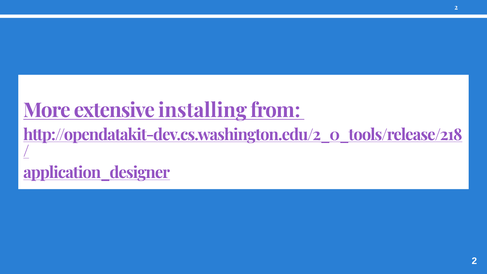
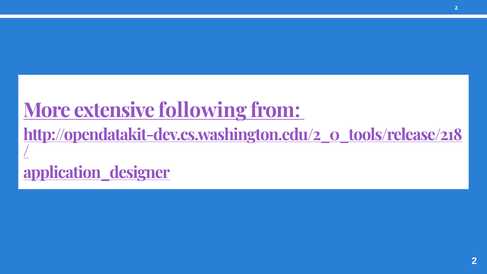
installing: installing -> following
